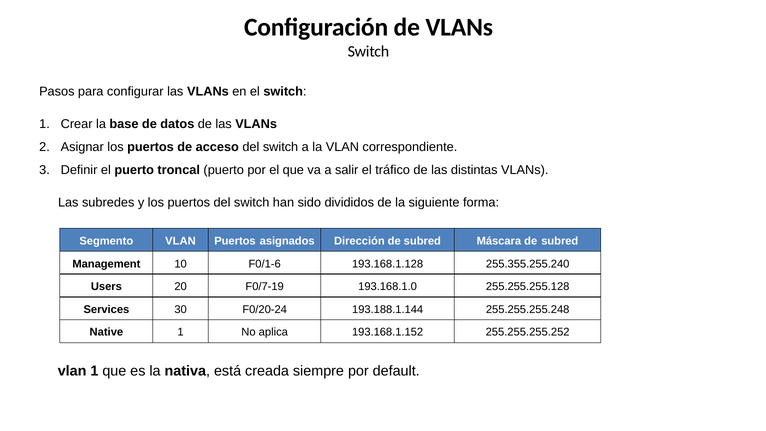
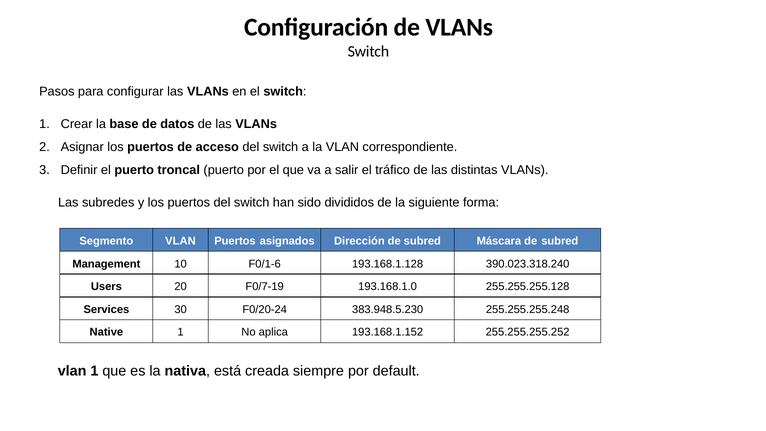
255.355.255.240: 255.355.255.240 -> 390.023.318.240
193.188.1.144: 193.188.1.144 -> 383.948.5.230
